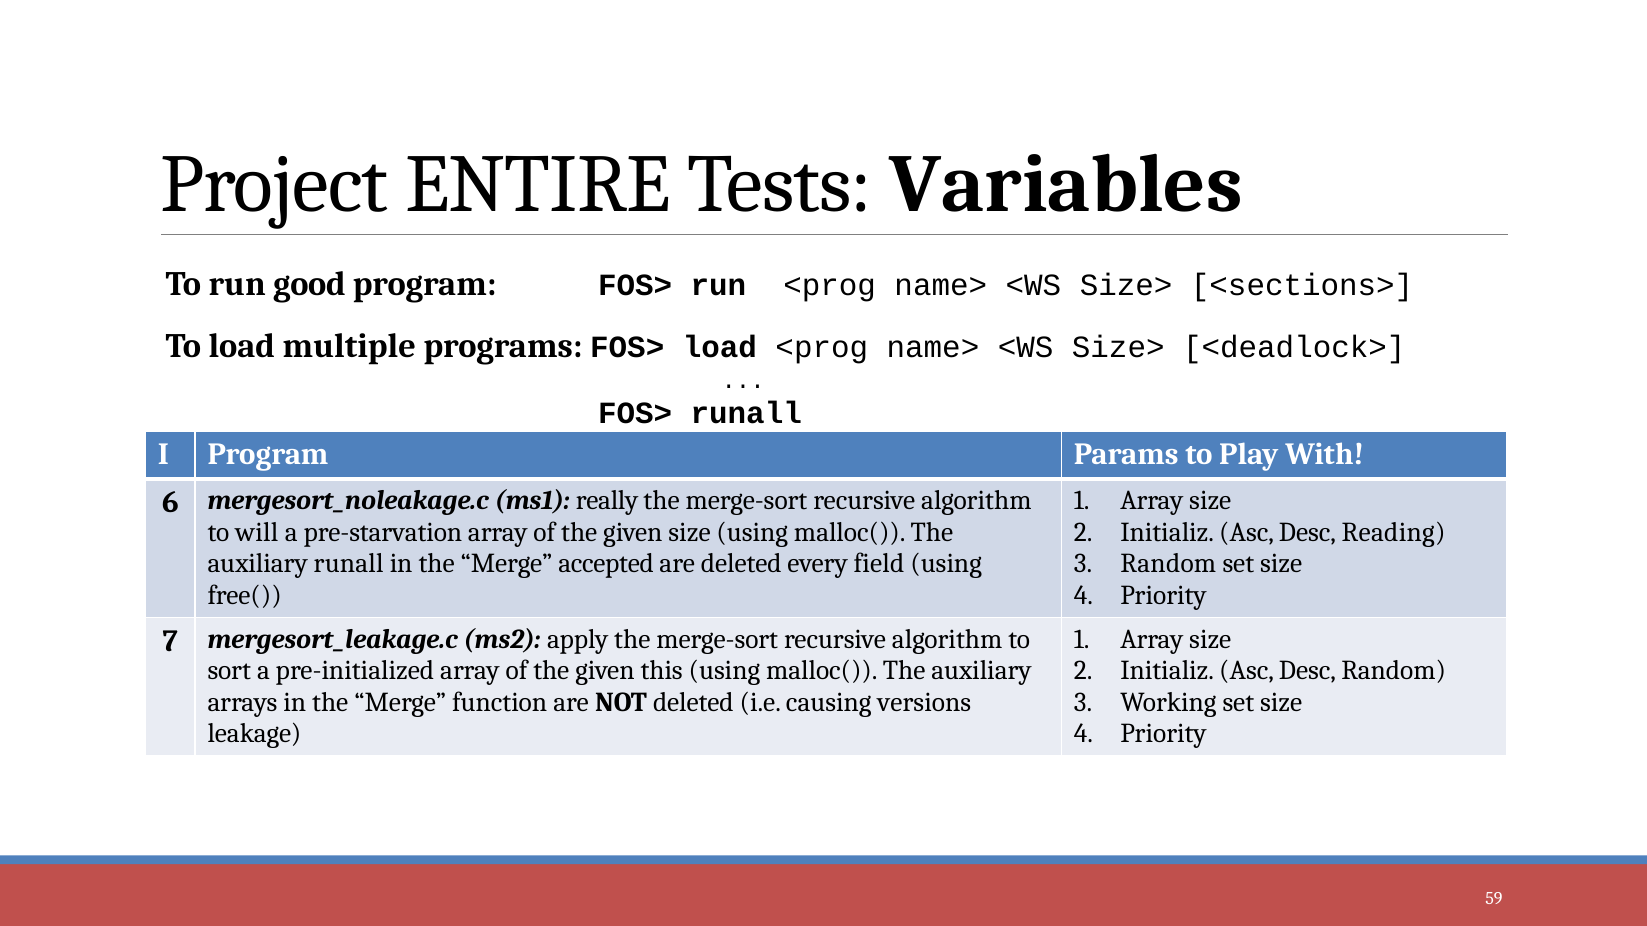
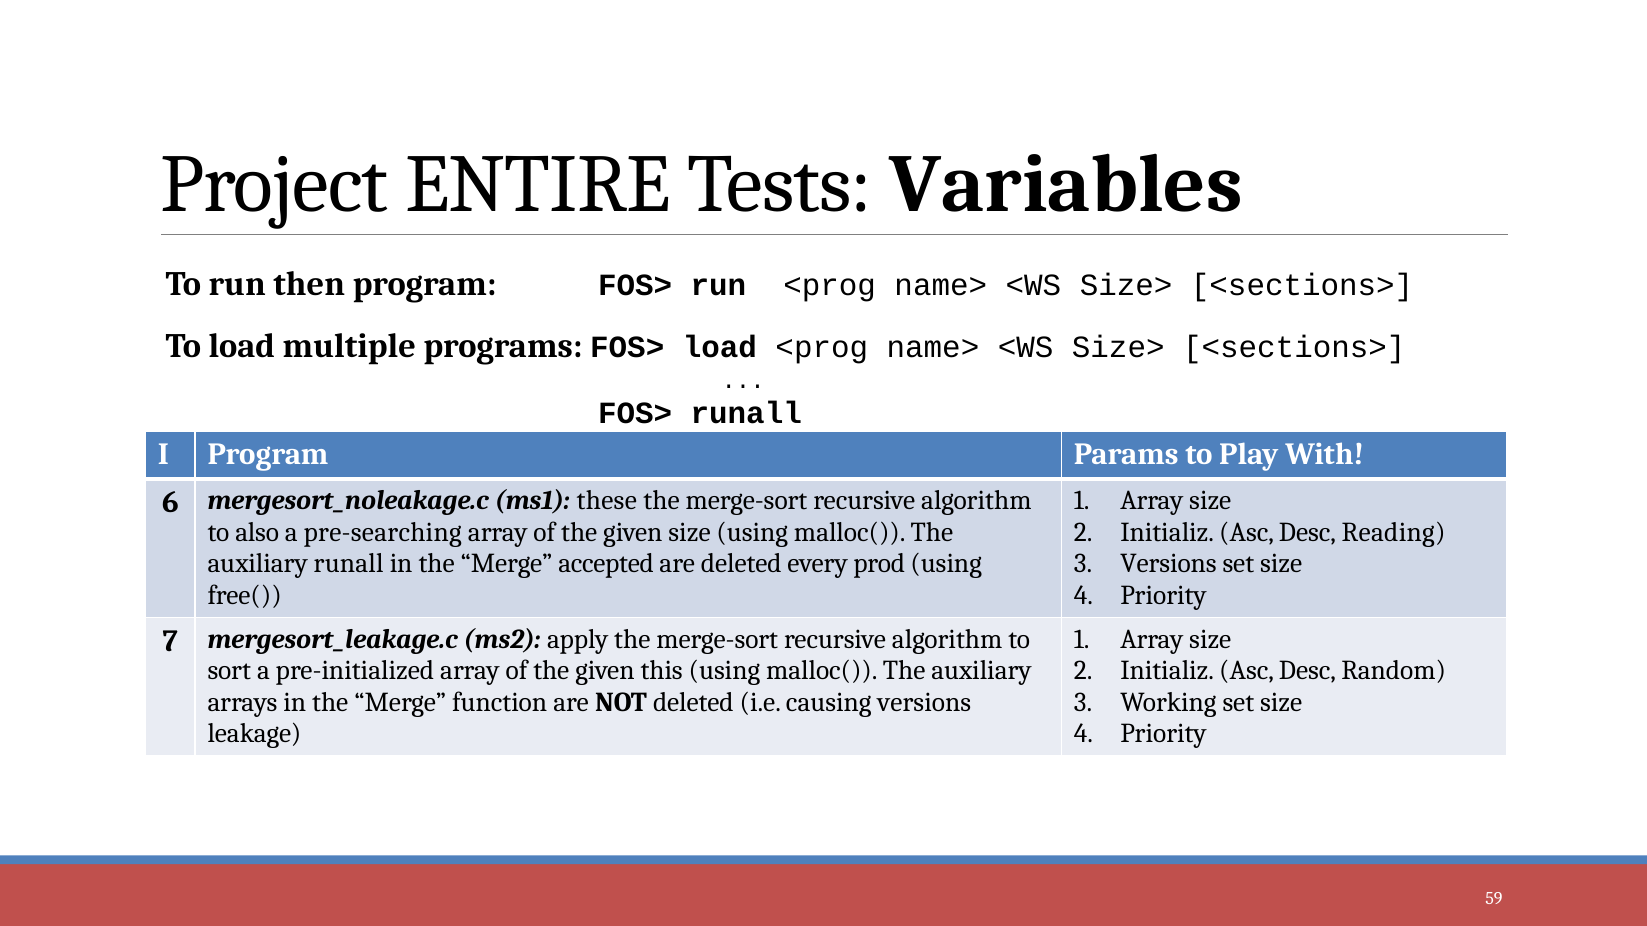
good: good -> then
<deadlock> at (1294, 347): <deadlock> -> <sections>
really: really -> these
will: will -> also
pre-starvation: pre-starvation -> pre-searching
field: field -> prod
Random at (1168, 564): Random -> Versions
